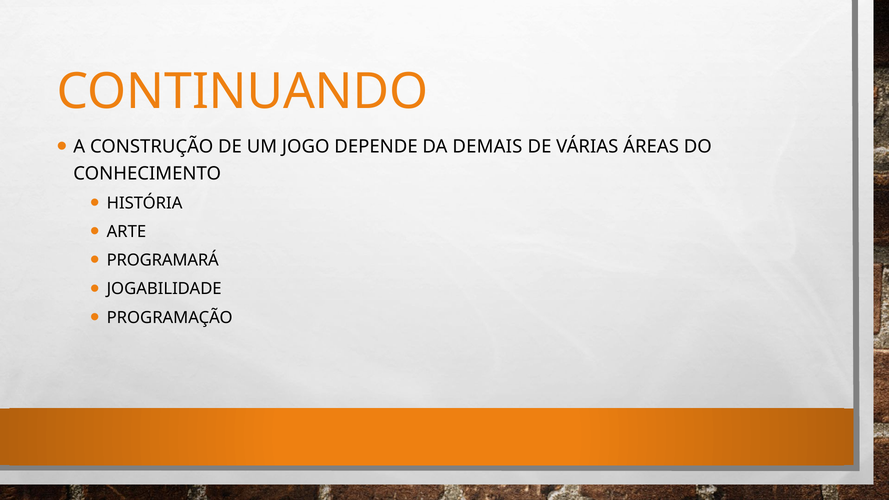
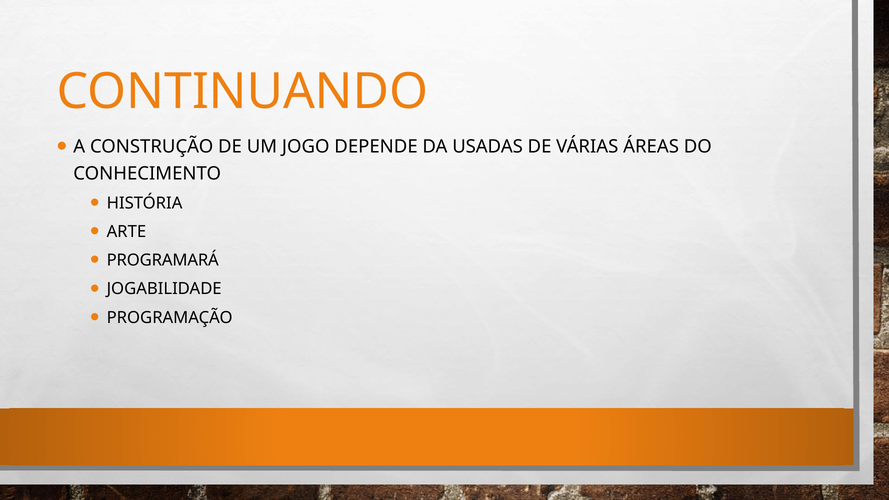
DEMAIS: DEMAIS -> USADAS
